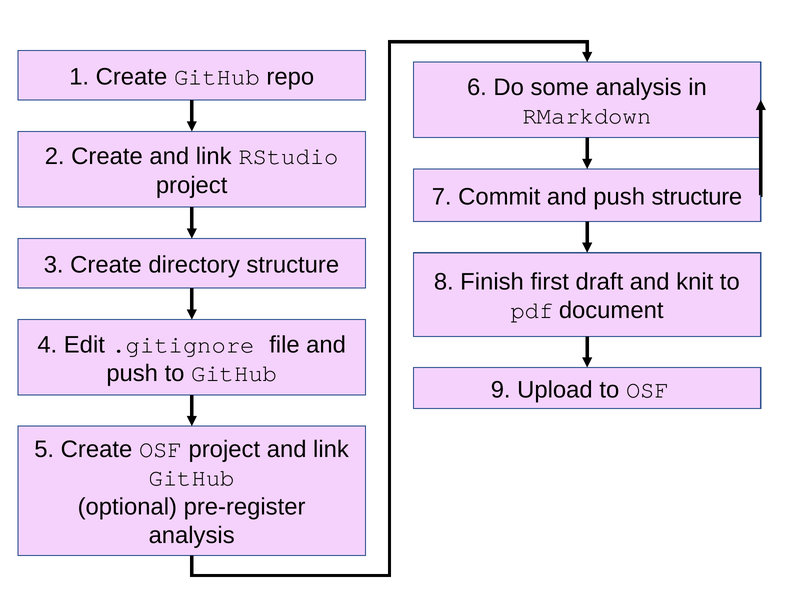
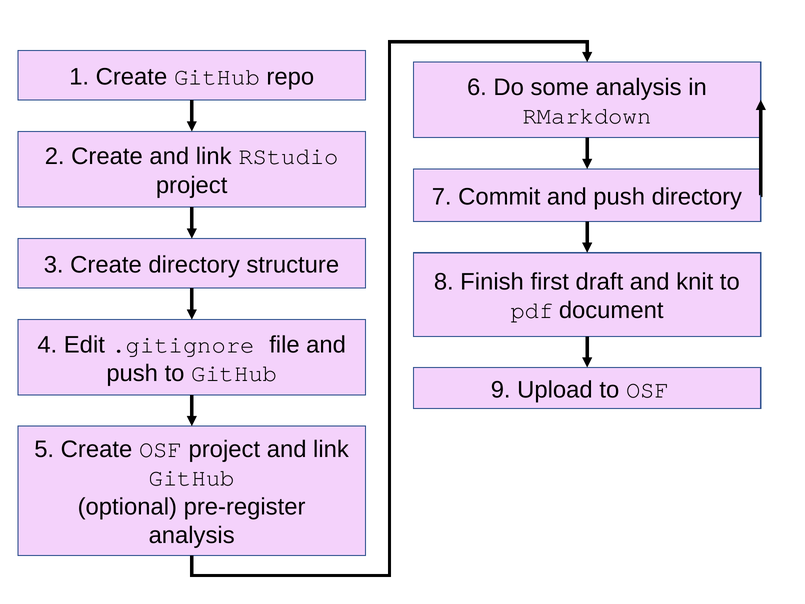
push structure: structure -> directory
